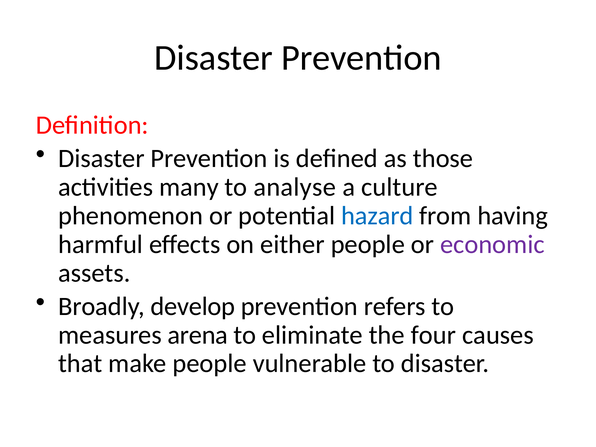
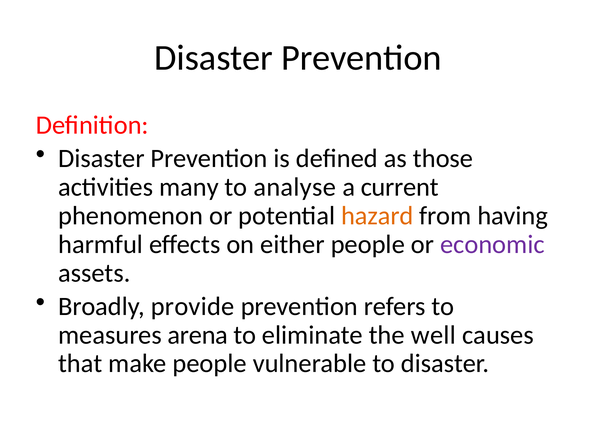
culture: culture -> current
hazard colour: blue -> orange
develop: develop -> provide
four: four -> well
